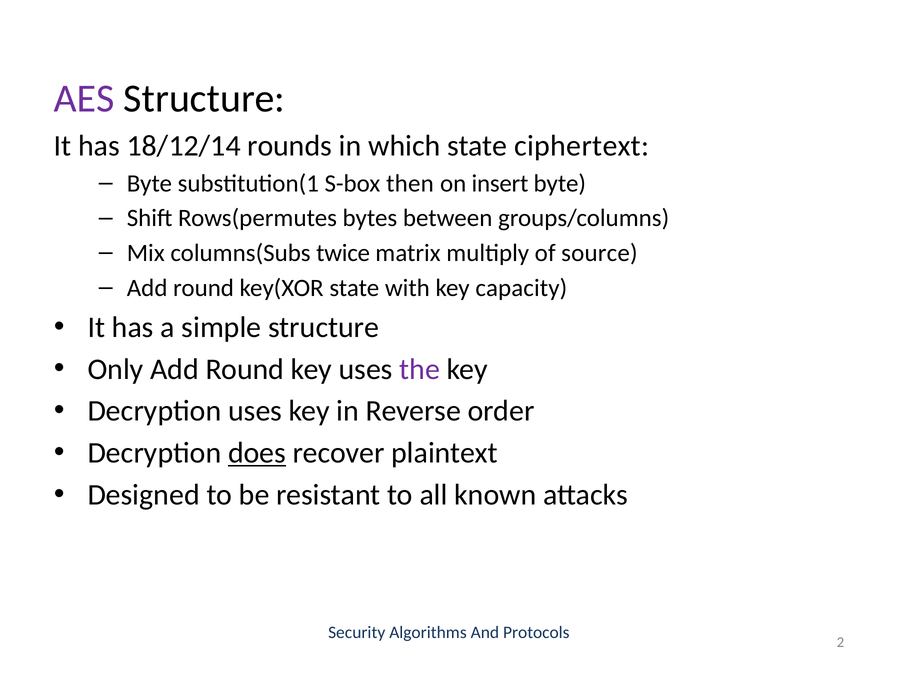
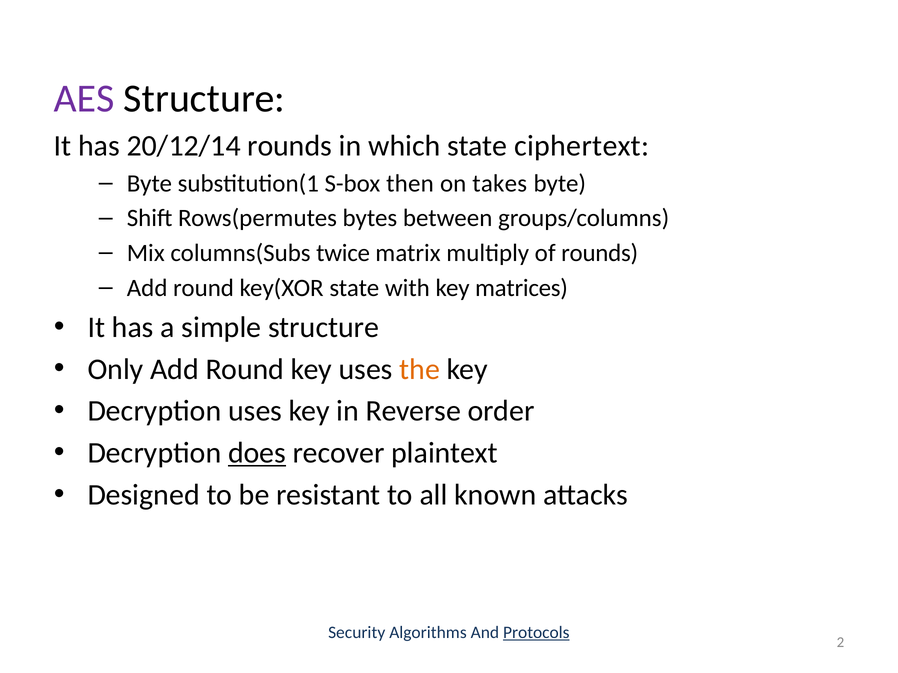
18/12/14: 18/12/14 -> 20/12/14
insert: insert -> takes
of source: source -> rounds
capacity: capacity -> matrices
the colour: purple -> orange
Protocols underline: none -> present
